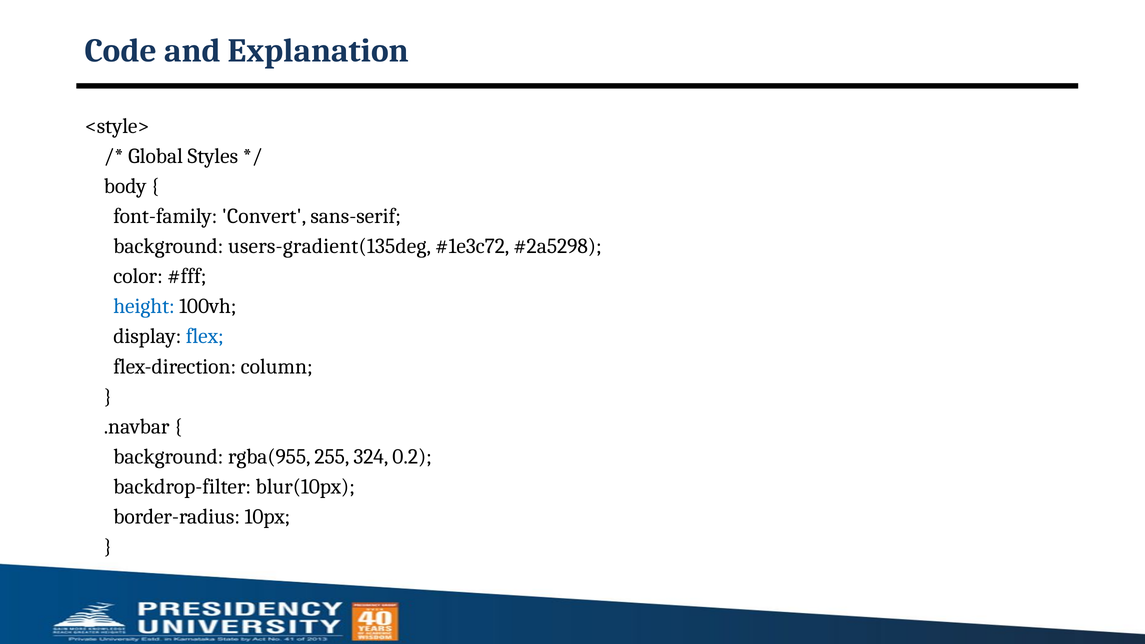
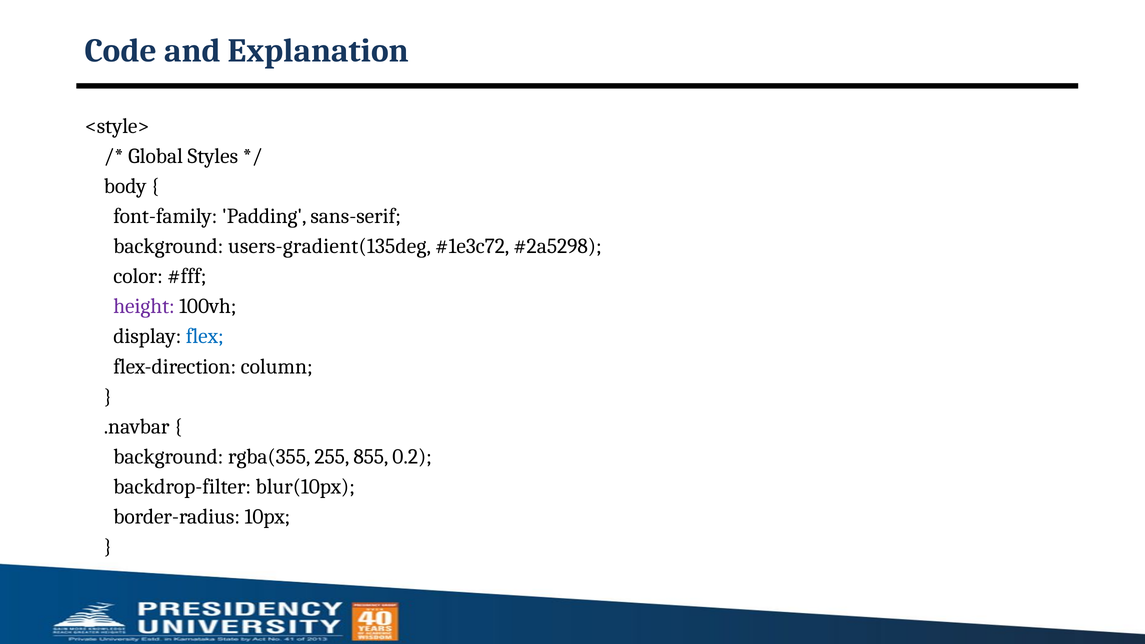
Convert: Convert -> Padding
height colour: blue -> purple
rgba(955: rgba(955 -> rgba(355
324: 324 -> 855
